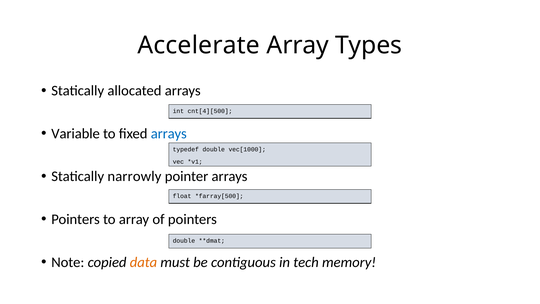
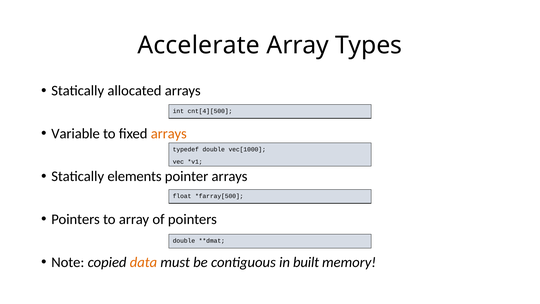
arrays at (169, 134) colour: blue -> orange
narrowly: narrowly -> elements
tech: tech -> built
